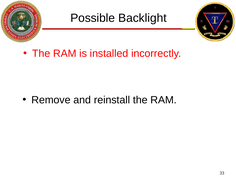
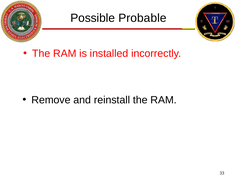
Backlight: Backlight -> Probable
